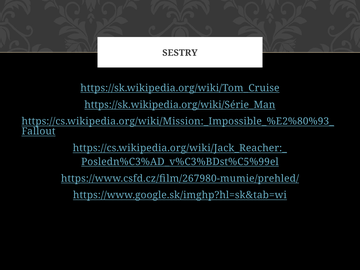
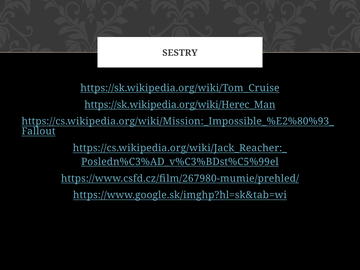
https://sk.wikipedia.org/wiki/Série_Man: https://sk.wikipedia.org/wiki/Série_Man -> https://sk.wikipedia.org/wiki/Herec_Man
